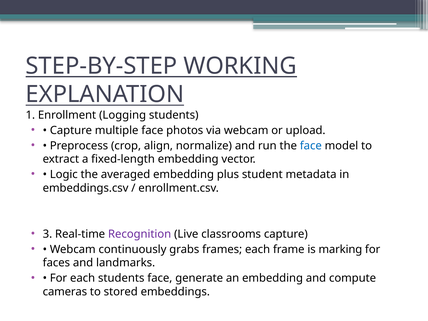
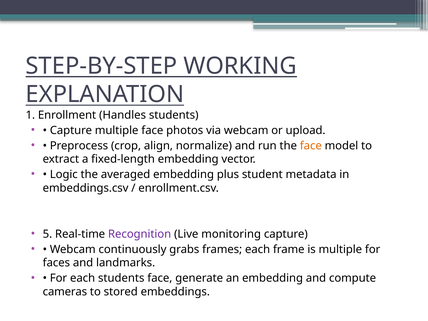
Logging: Logging -> Handles
face at (311, 146) colour: blue -> orange
3: 3 -> 5
classrooms: classrooms -> monitoring
is marking: marking -> multiple
